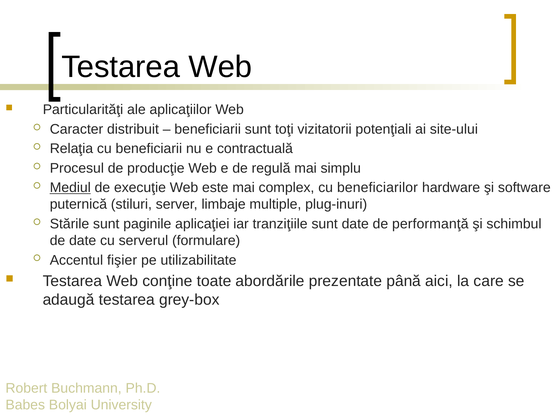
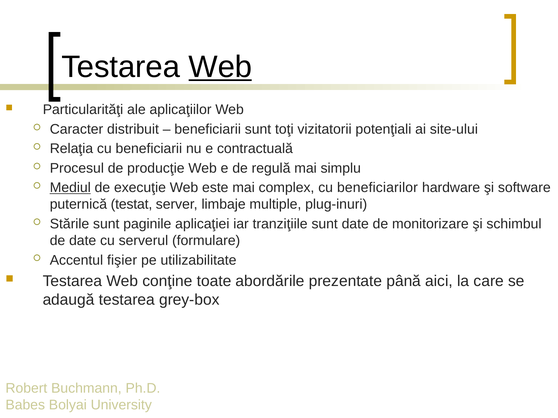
Web at (220, 67) underline: none -> present
stiluri: stiluri -> testat
performanţă: performanţă -> monitorizare
